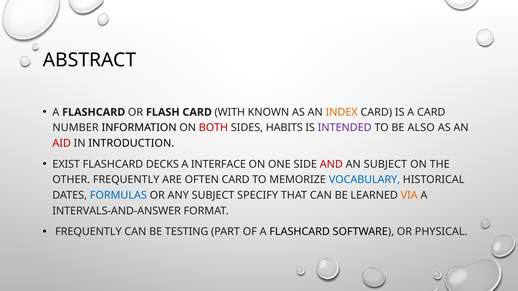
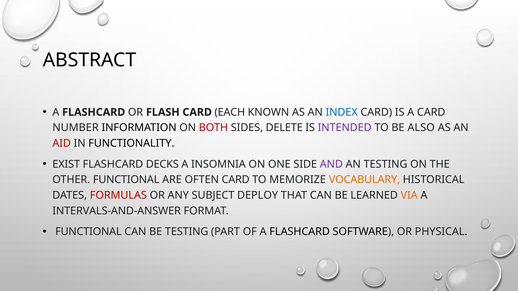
WITH: WITH -> EACH
INDEX colour: orange -> blue
HABITS: HABITS -> DELETE
INTRODUCTION: INTRODUCTION -> FUNCTIONALITY
INTERFACE: INTERFACE -> INSOMNIA
AND colour: red -> purple
AN SUBJECT: SUBJECT -> TESTING
OTHER FREQUENTLY: FREQUENTLY -> FUNCTIONAL
VOCABULARY colour: blue -> orange
FORMULAS colour: blue -> red
SPECIFY: SPECIFY -> DEPLOY
FREQUENTLY at (88, 232): FREQUENTLY -> FUNCTIONAL
